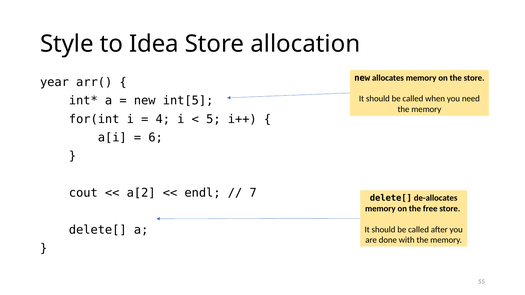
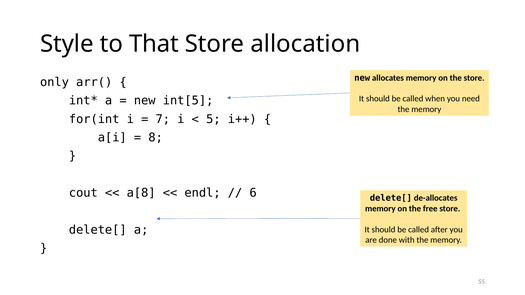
Idea: Idea -> That
year: year -> only
4: 4 -> 7
6: 6 -> 8
a[2: a[2 -> a[8
7: 7 -> 6
